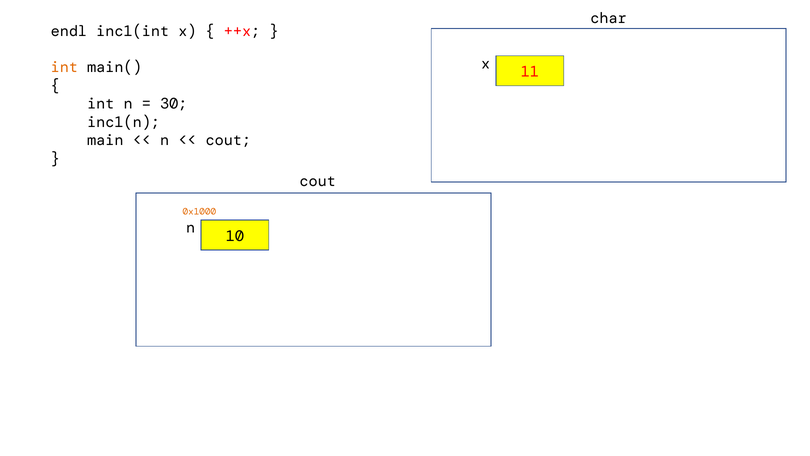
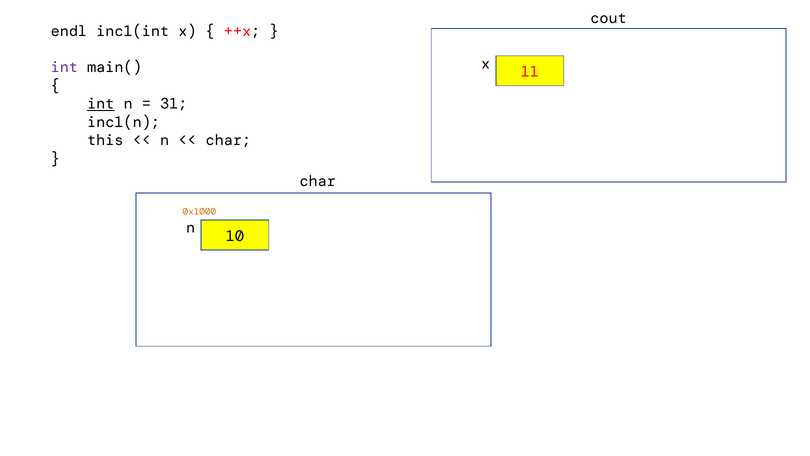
char: char -> cout
int at (64, 67) colour: orange -> purple
int at (101, 104) underline: none -> present
30: 30 -> 31
main: main -> this
cout at (228, 140): cout -> char
cout at (318, 181): cout -> char
